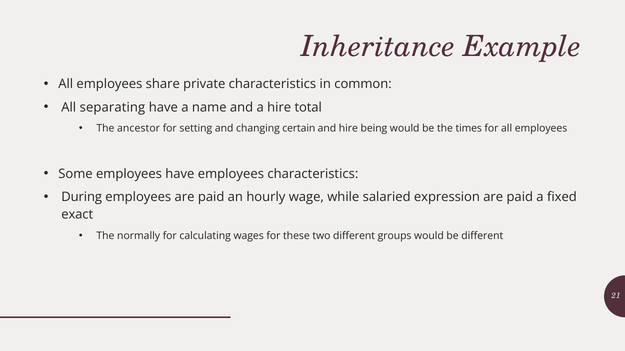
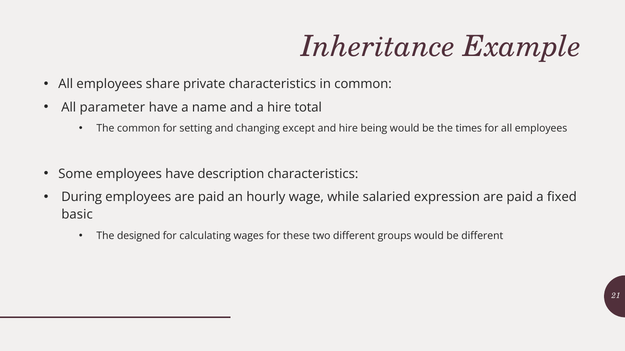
separating: separating -> parameter
The ancestor: ancestor -> common
certain: certain -> except
have employees: employees -> description
exact: exact -> basic
normally: normally -> designed
